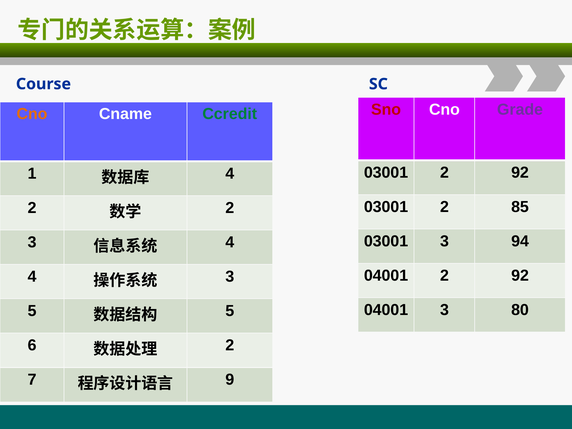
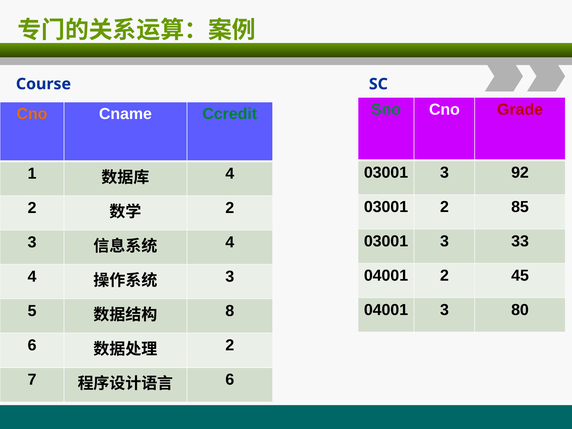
Sno colour: red -> green
Grade colour: purple -> red
2 at (444, 173): 2 -> 3
94: 94 -> 33
04001 2 92: 92 -> 45
5 at (230, 311): 5 -> 8
9 at (230, 380): 9 -> 6
